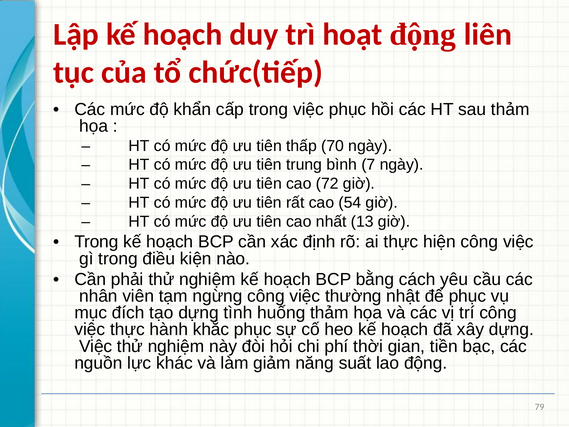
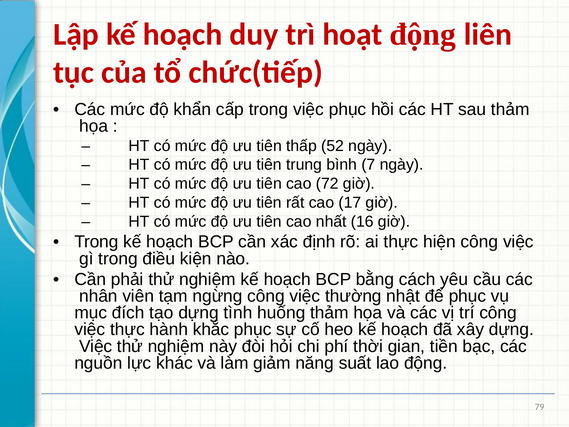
70: 70 -> 52
54: 54 -> 17
13: 13 -> 16
